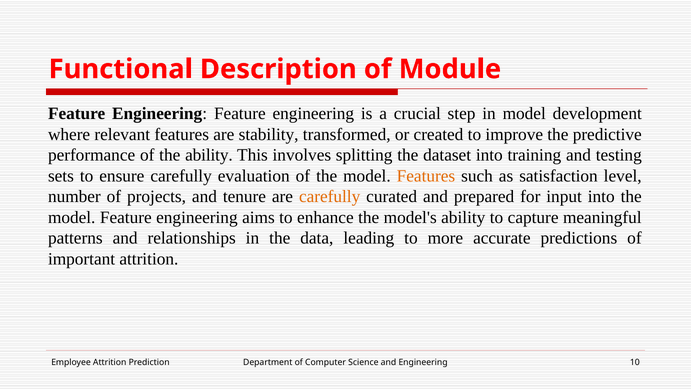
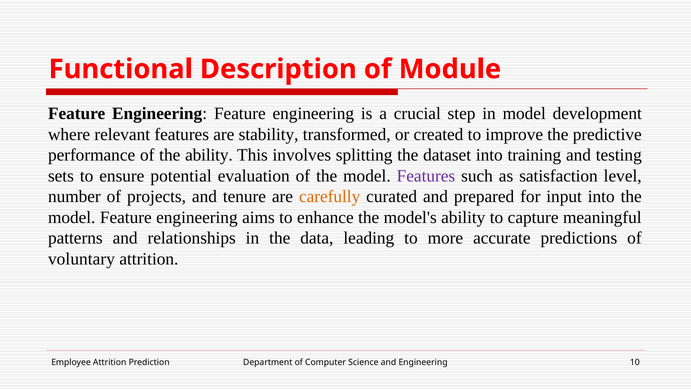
ensure carefully: carefully -> potential
Features at (426, 176) colour: orange -> purple
important: important -> voluntary
